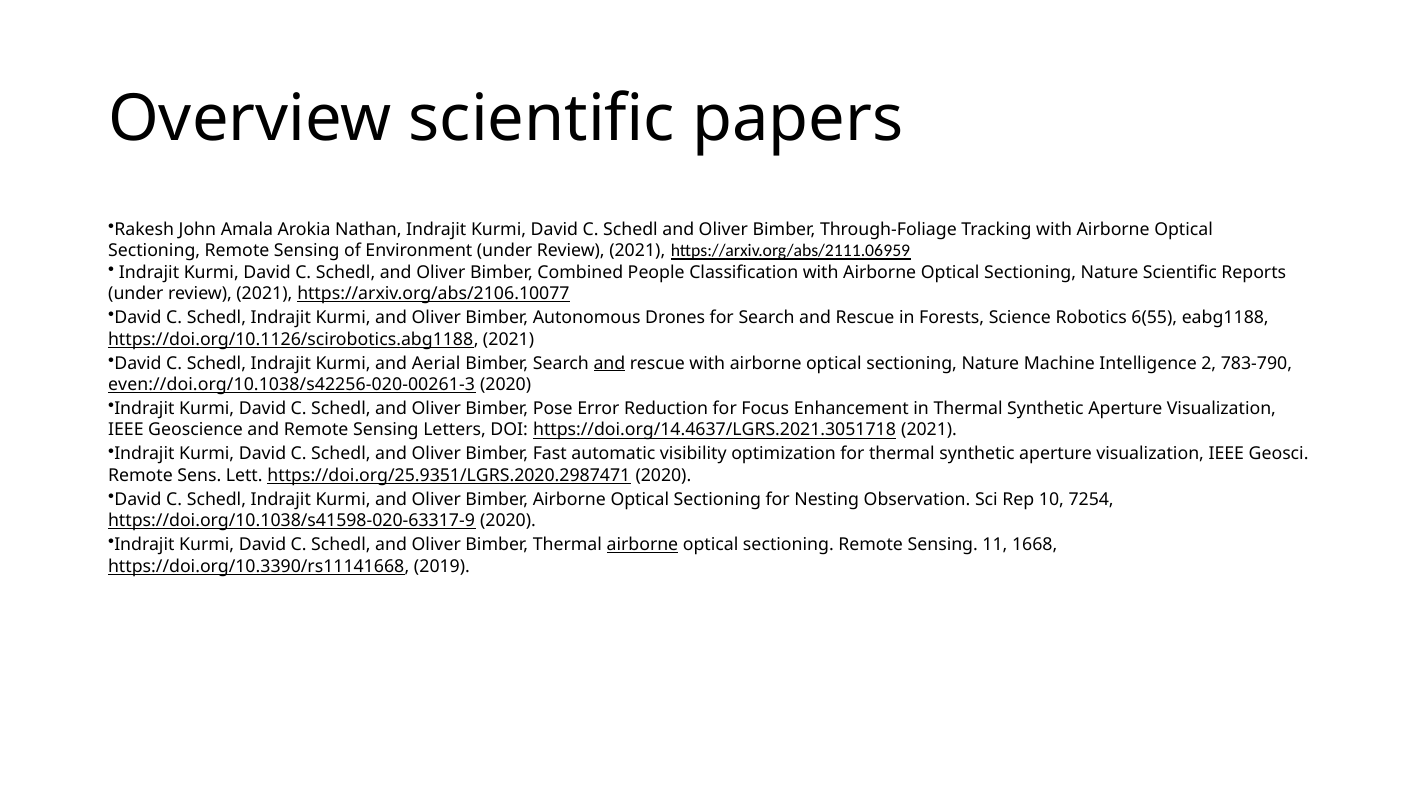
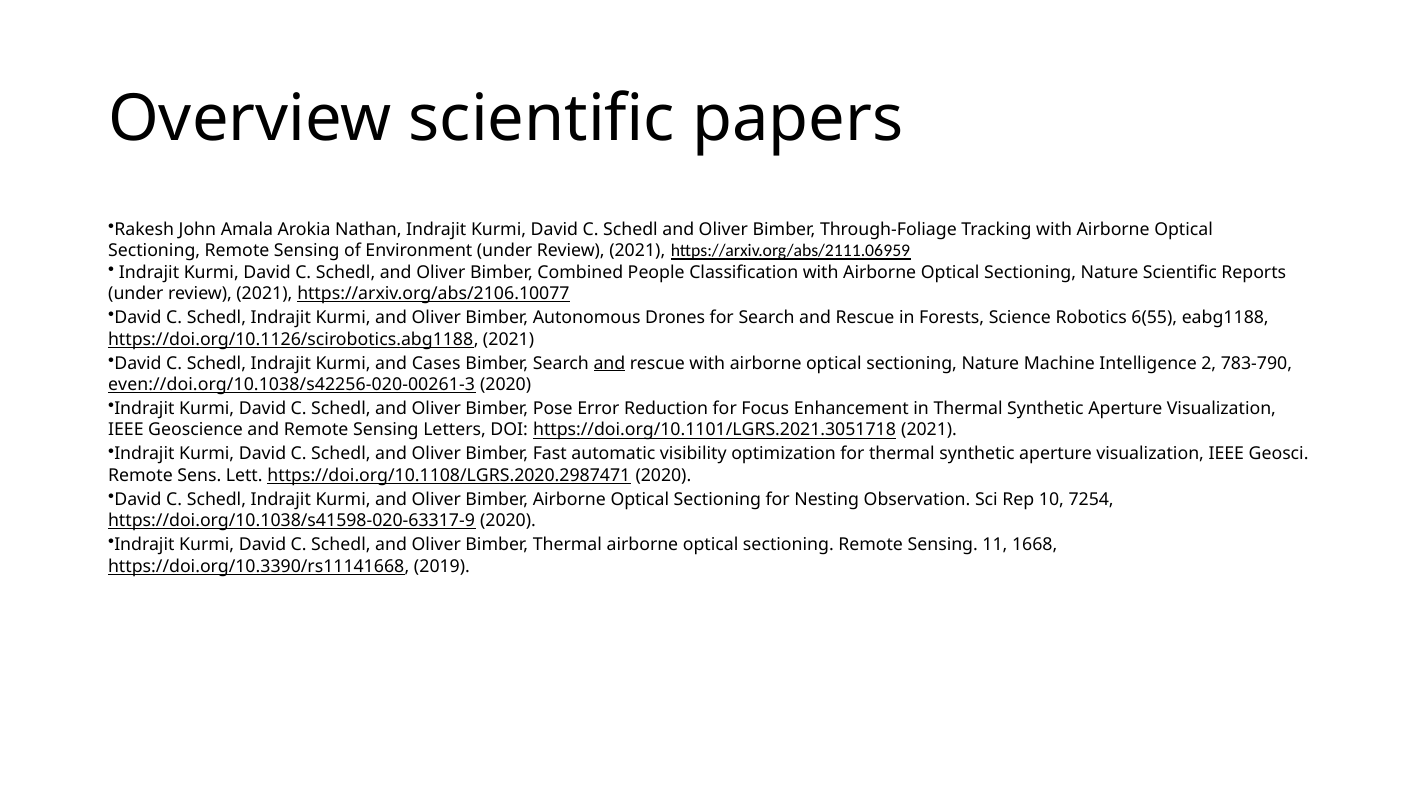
Aerial: Aerial -> Cases
https://doi.org/14.4637/LGRS.2021.3051718: https://doi.org/14.4637/LGRS.2021.3051718 -> https://doi.org/10.1101/LGRS.2021.3051718
https://doi.org/25.9351/LGRS.2020.2987471: https://doi.org/25.9351/LGRS.2020.2987471 -> https://doi.org/10.1108/LGRS.2020.2987471
airborne at (642, 545) underline: present -> none
